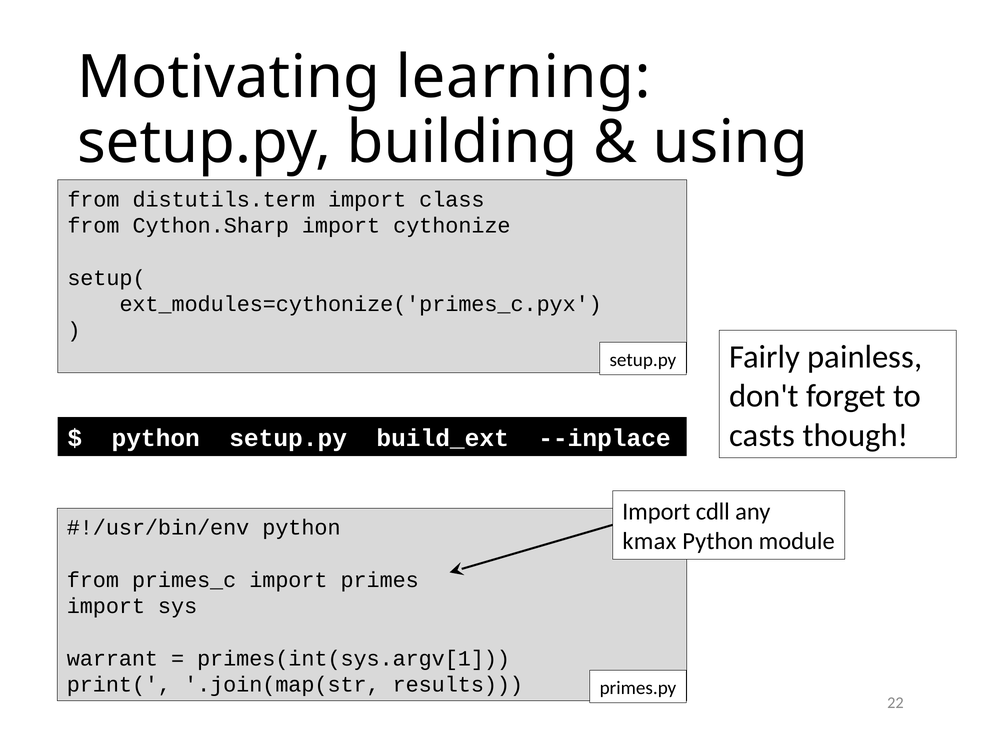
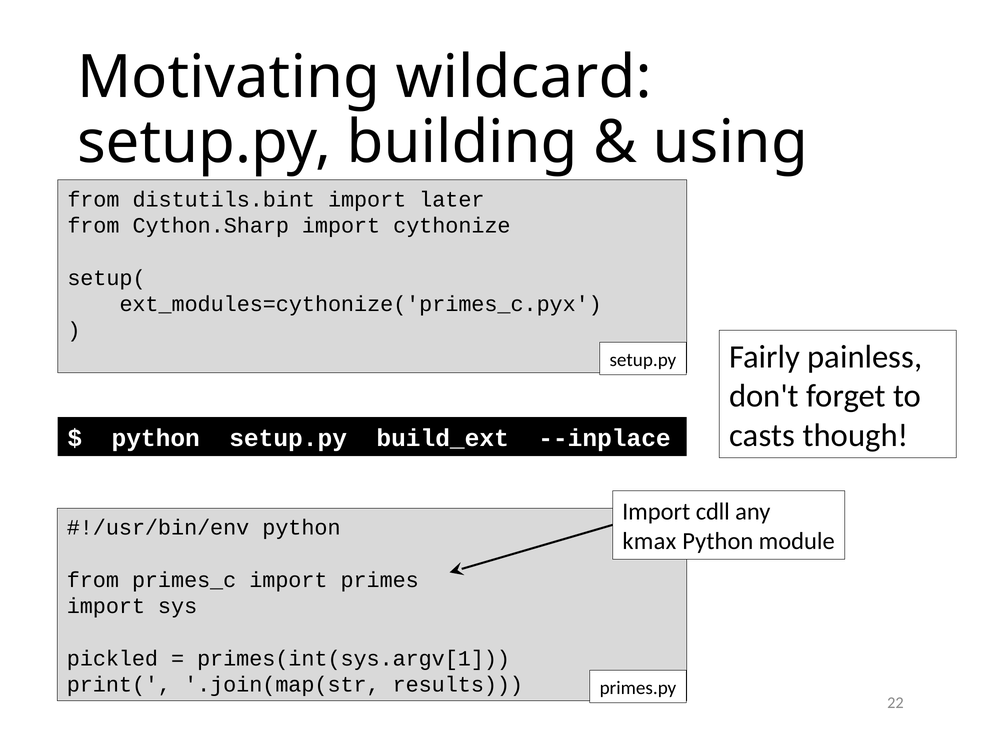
learning: learning -> wildcard
distutils.term: distutils.term -> distutils.bint
class: class -> later
warrant: warrant -> pickled
